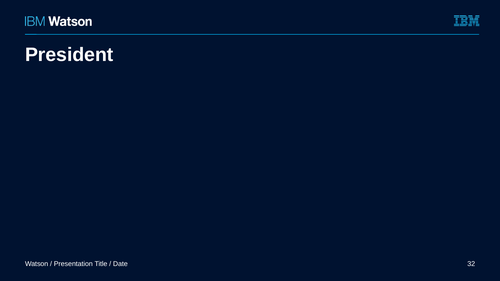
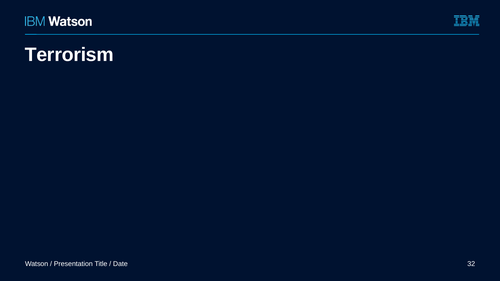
President: President -> Terrorism
